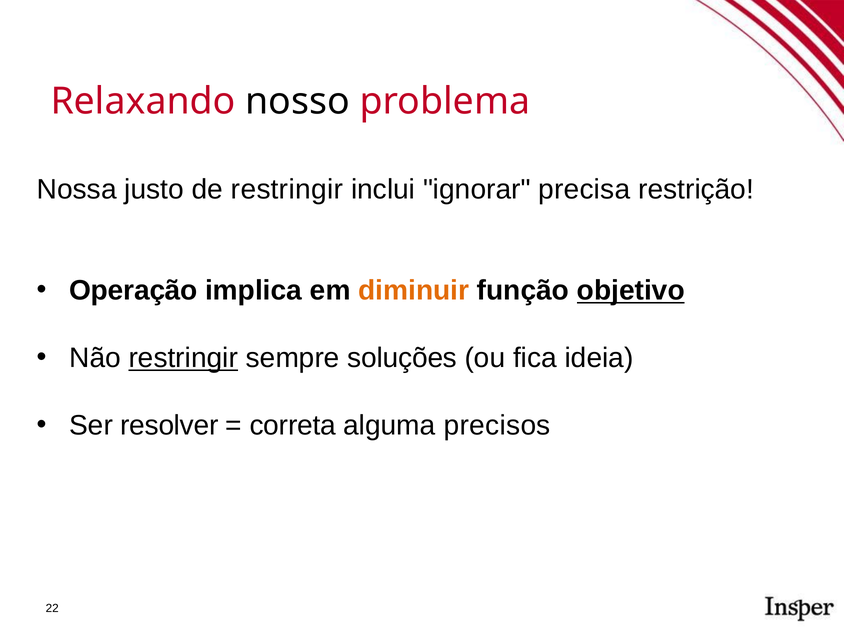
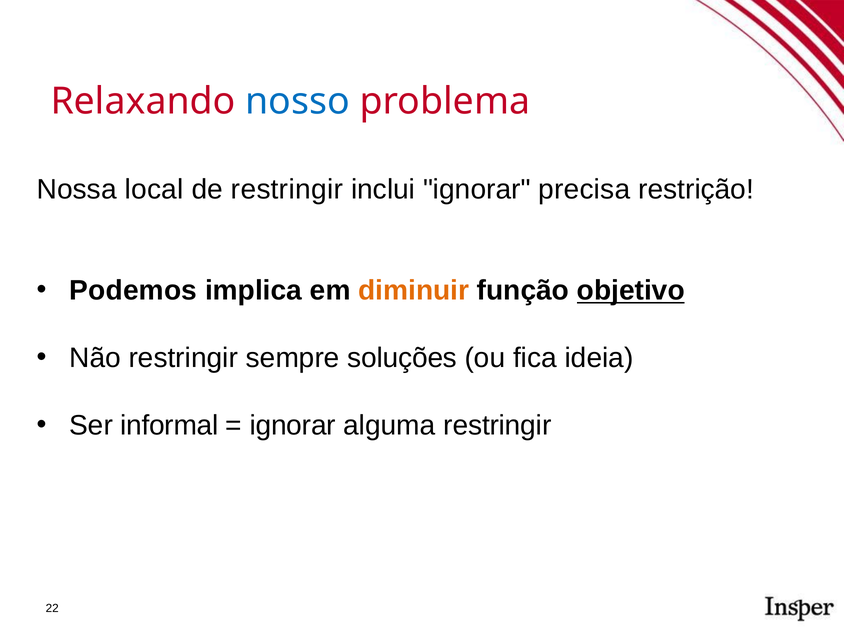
nosso colour: black -> blue
justo: justo -> local
Operação: Operação -> Podemos
restringir at (183, 358) underline: present -> none
resolver: resolver -> informal
correta at (293, 426): correta -> ignorar
alguma precisos: precisos -> restringir
